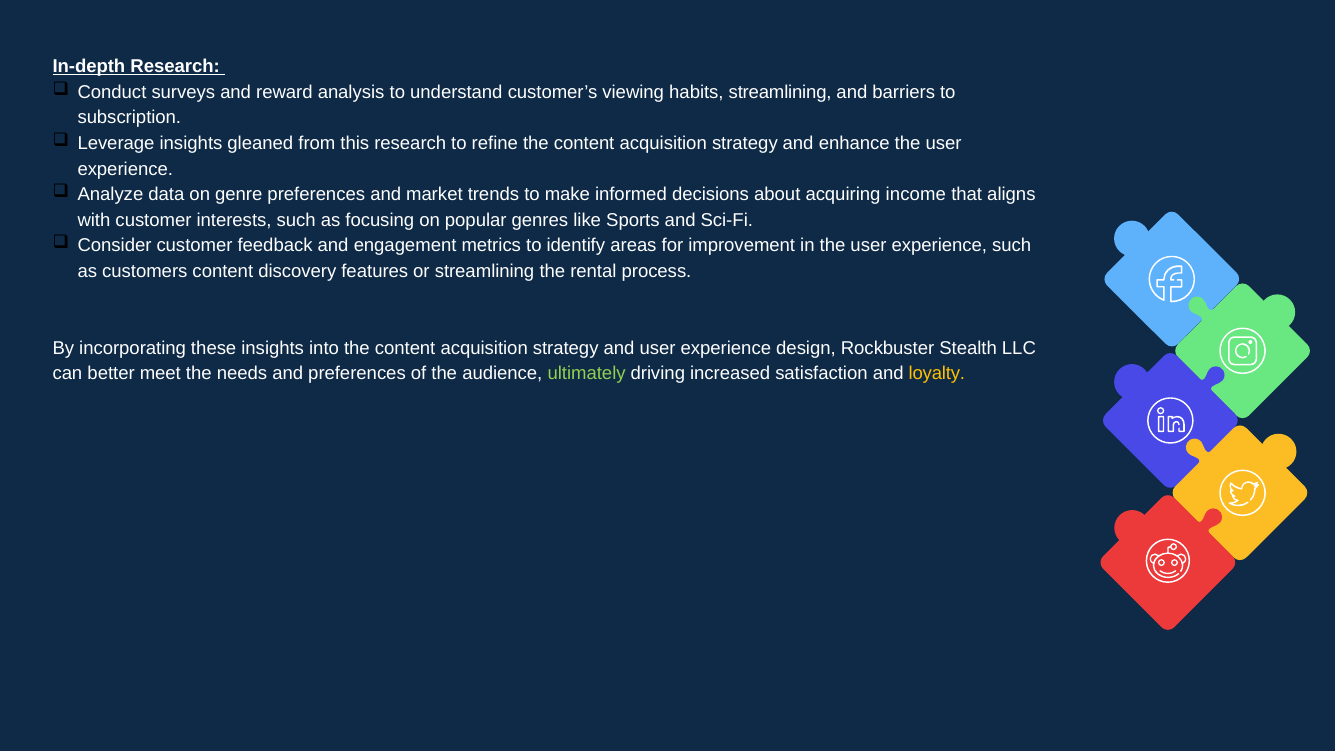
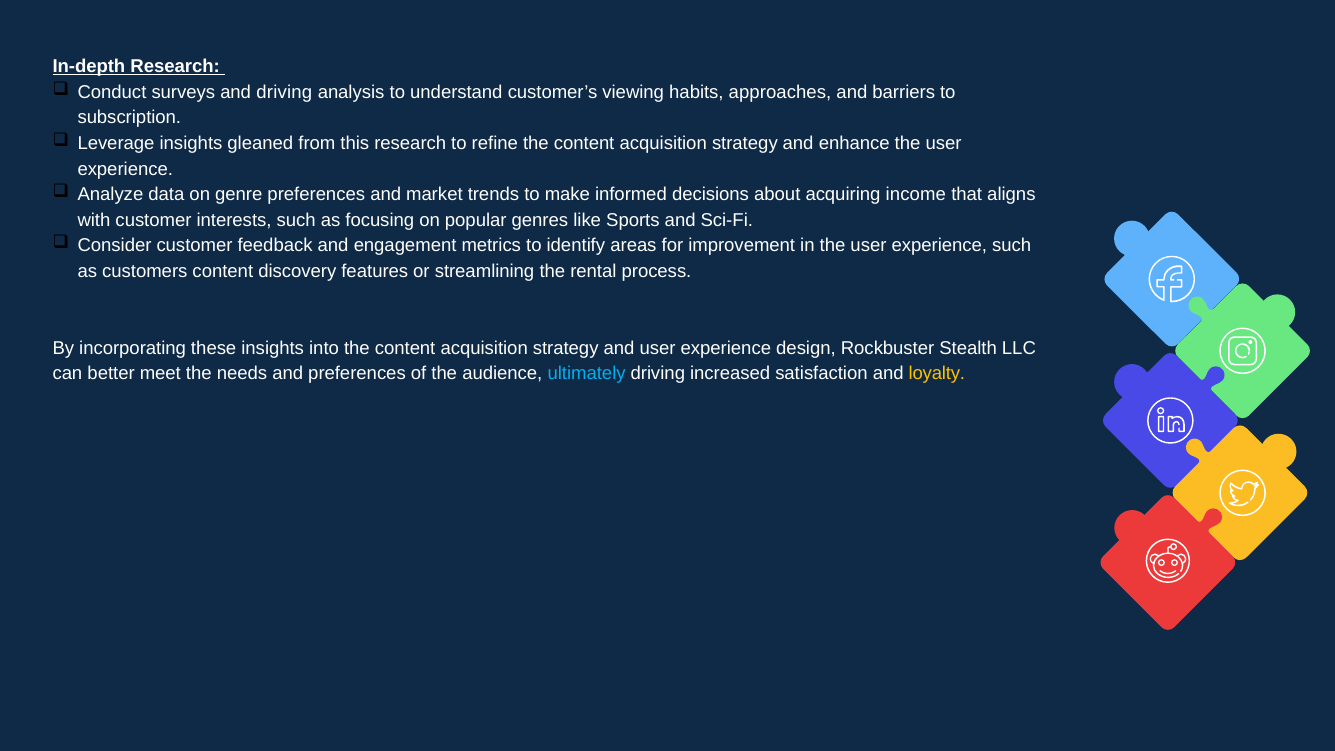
and reward: reward -> driving
habits streamlining: streamlining -> approaches
ultimately colour: light green -> light blue
